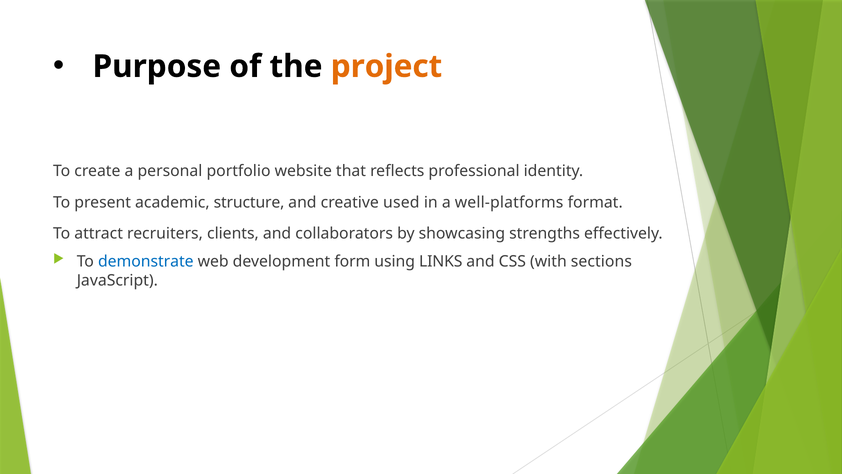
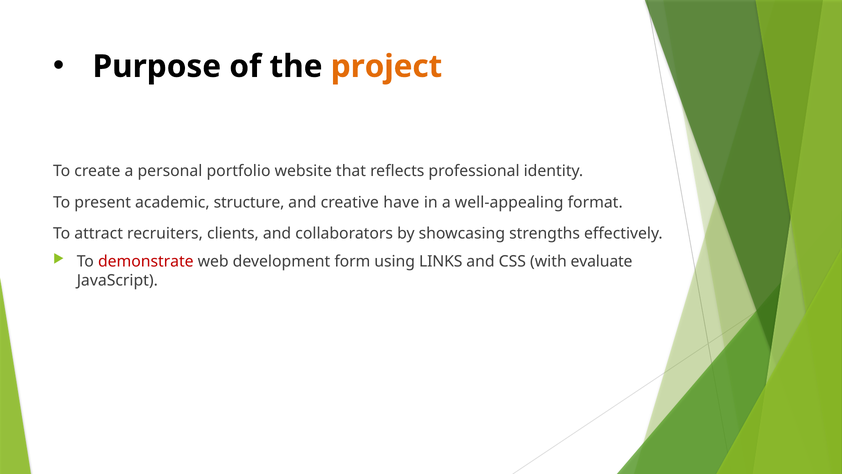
used: used -> have
well-platforms: well-platforms -> well-appealing
demonstrate colour: blue -> red
sections: sections -> evaluate
